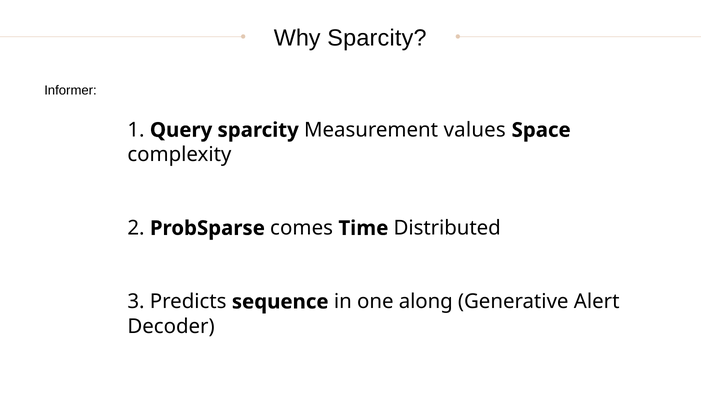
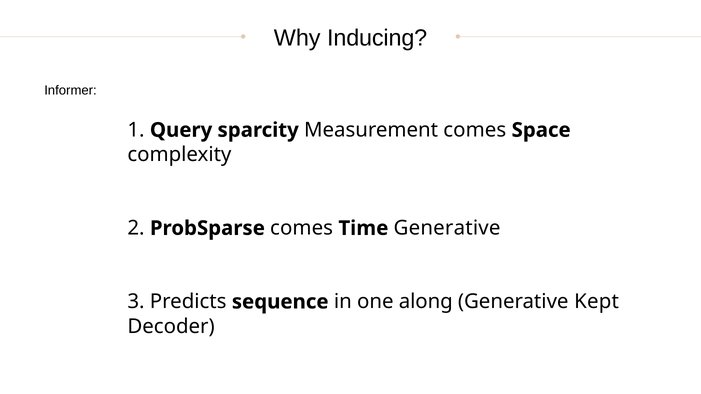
Why Sparcity: Sparcity -> Inducing
Measurement values: values -> comes
Time Distributed: Distributed -> Generative
Alert: Alert -> Kept
